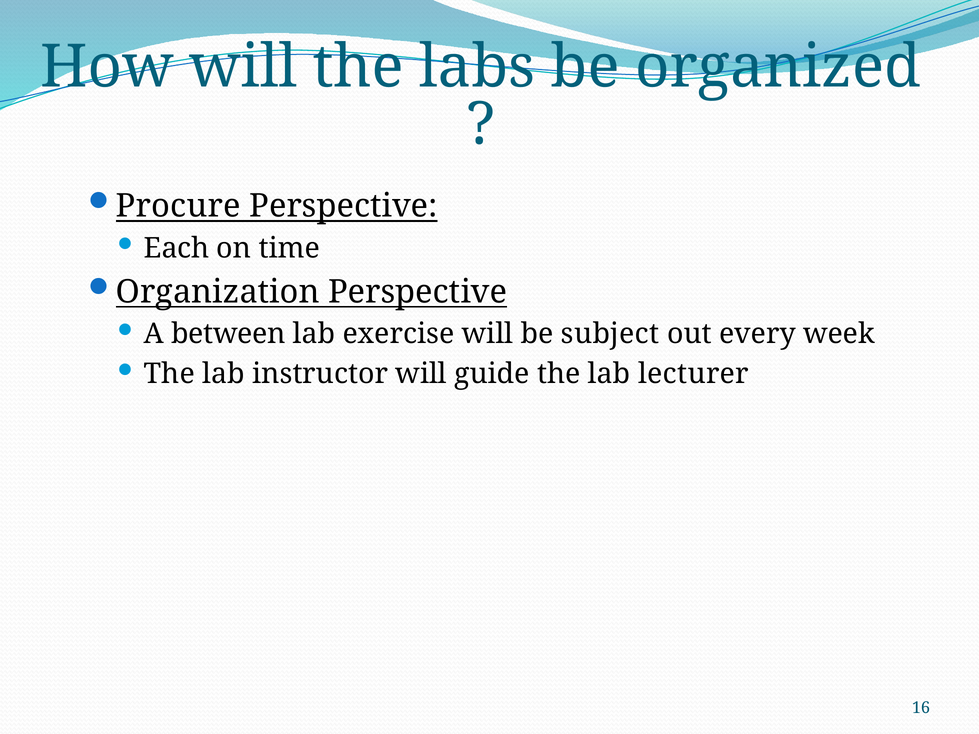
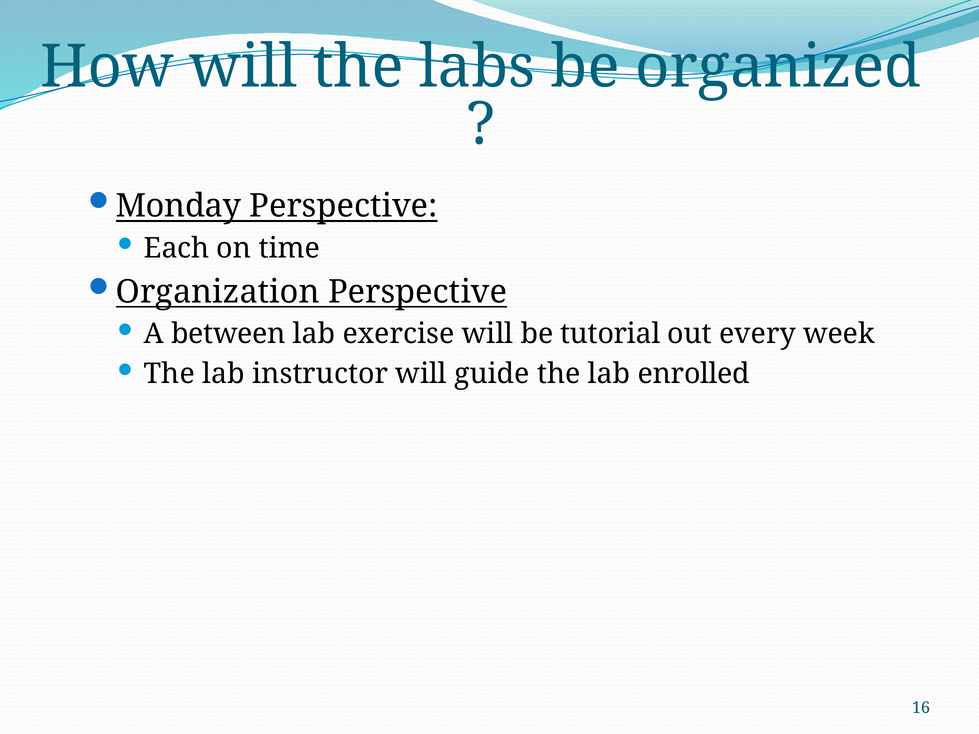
Procure: Procure -> Monday
subject: subject -> tutorial
lecturer: lecturer -> enrolled
